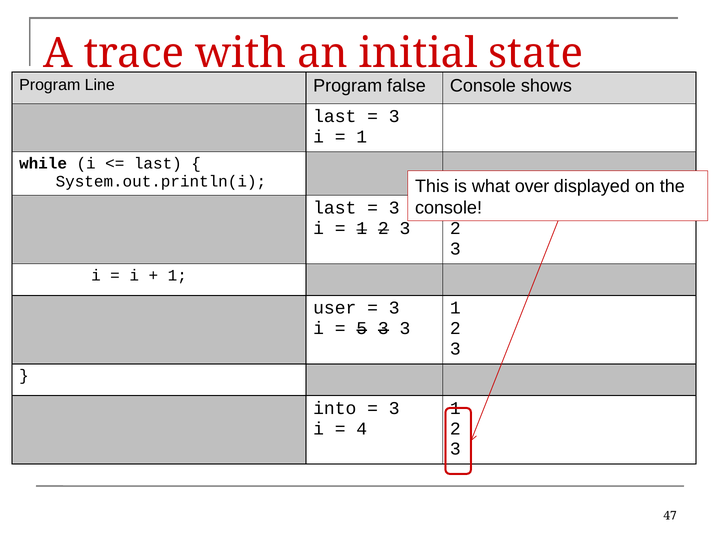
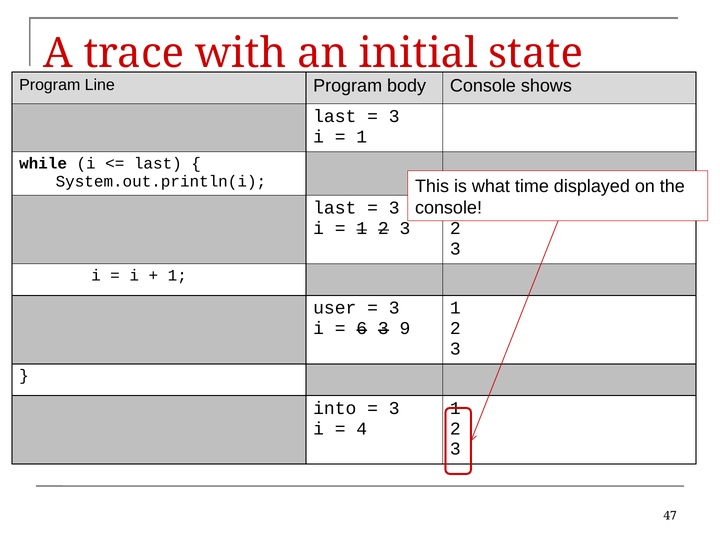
false: false -> body
over: over -> time
5: 5 -> 6
3 3: 3 -> 9
